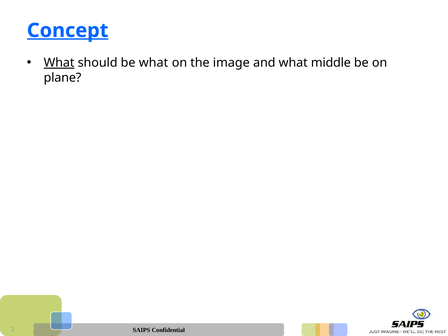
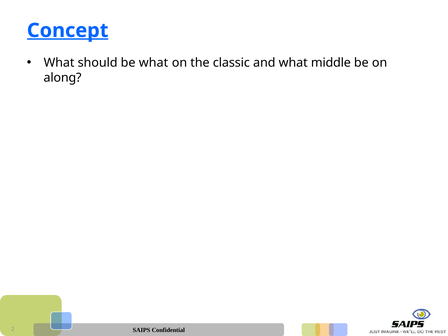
What at (59, 63) underline: present -> none
image: image -> classic
plane: plane -> along
